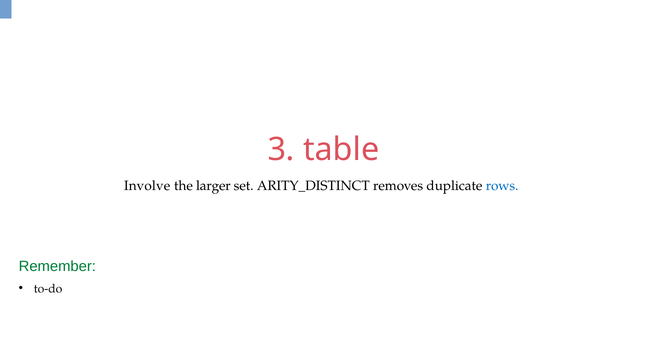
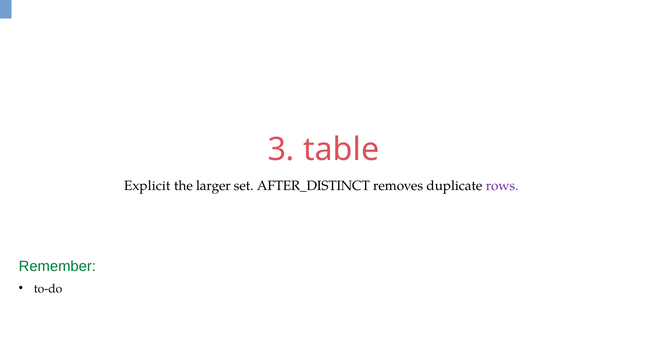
Involve: Involve -> Explicit
ARITY_DISTINCT: ARITY_DISTINCT -> AFTER_DISTINCT
rows colour: blue -> purple
